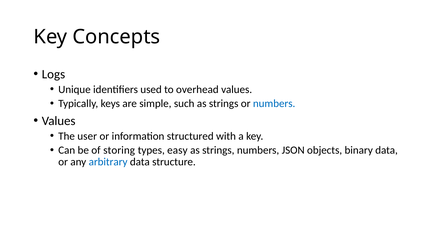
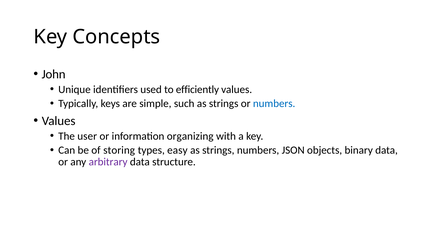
Logs: Logs -> John
overhead: overhead -> efficiently
structured: structured -> organizing
arbitrary colour: blue -> purple
